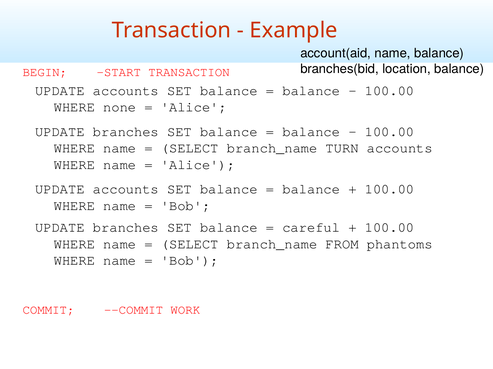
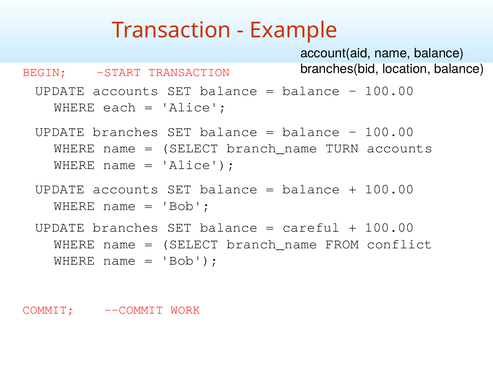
none: none -> each
phantoms: phantoms -> conflict
